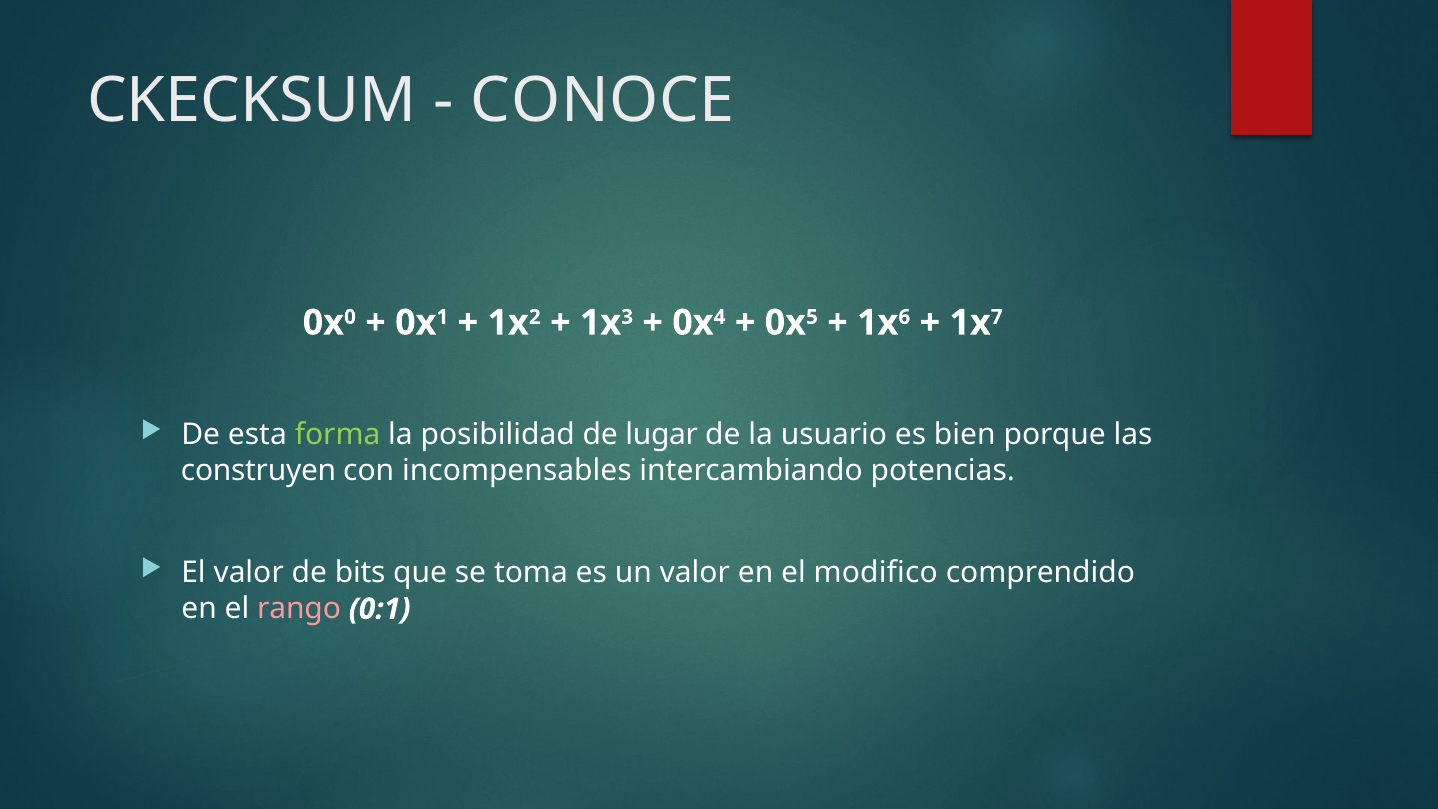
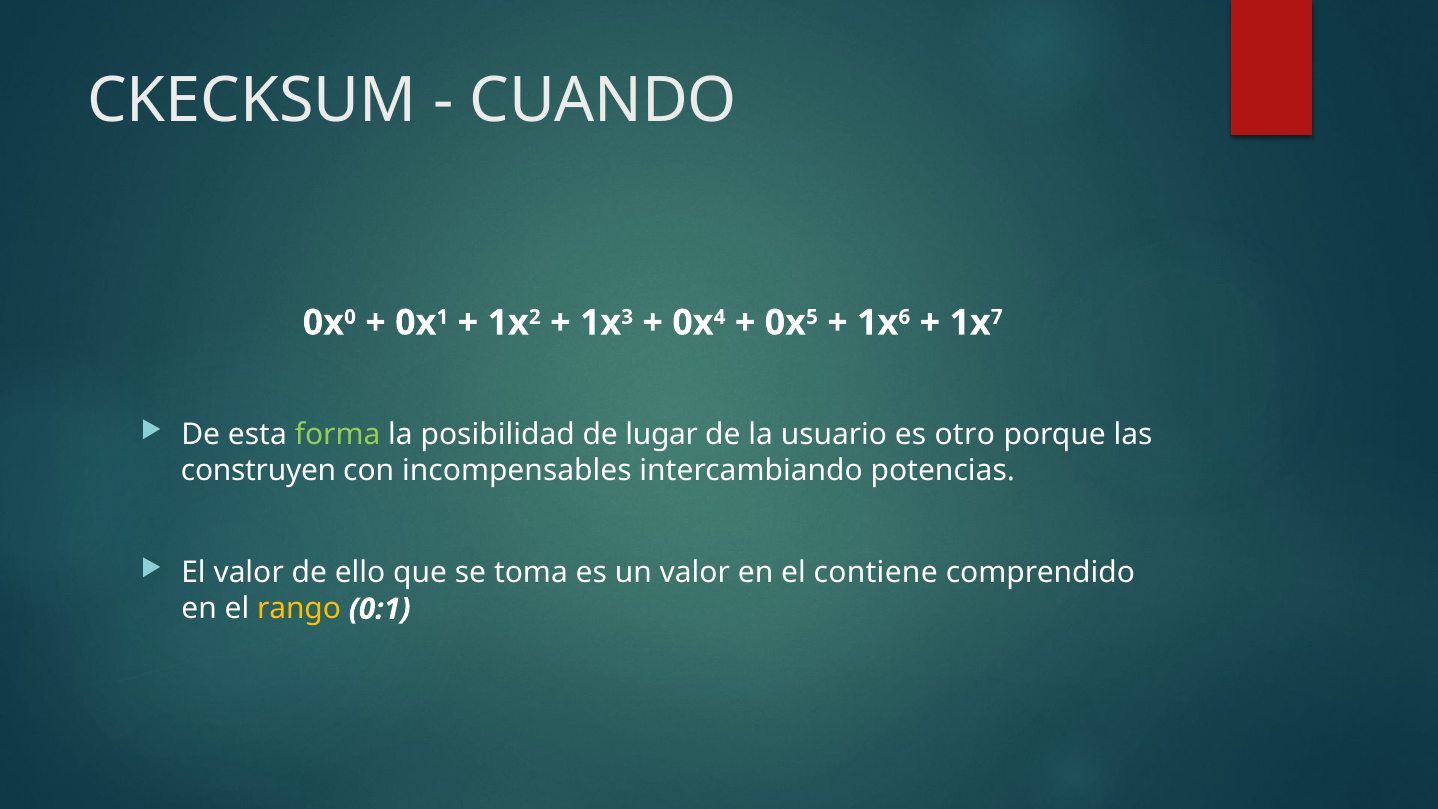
CONOCE: CONOCE -> CUANDO
bien: bien -> otro
bits: bits -> ello
modifico: modifico -> contiene
rango colour: pink -> yellow
